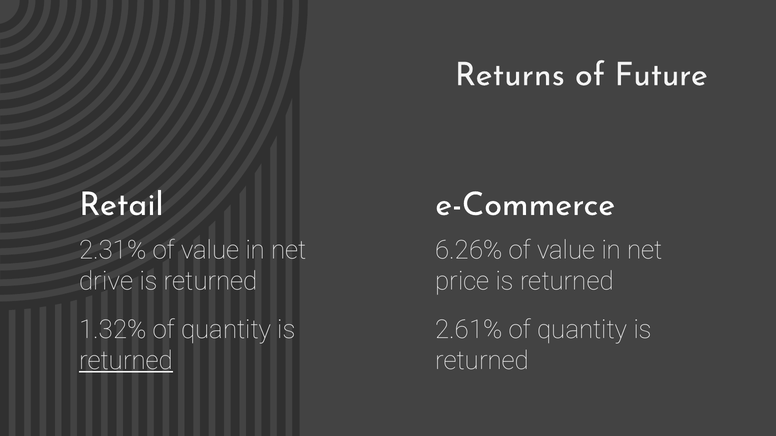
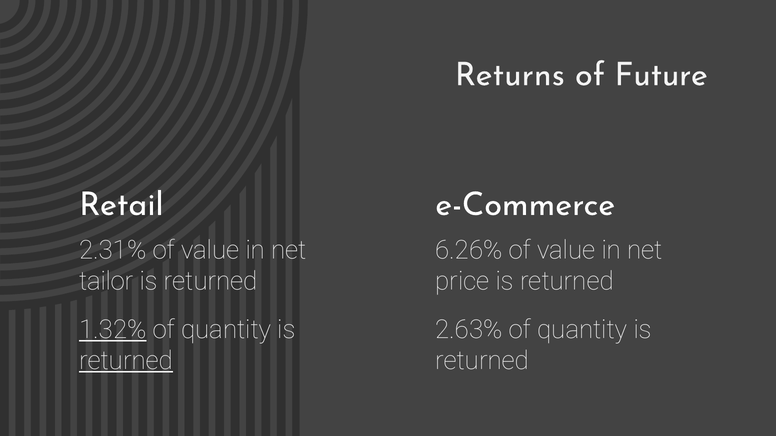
drive: drive -> tailor
1.32% underline: none -> present
2.61%: 2.61% -> 2.63%
